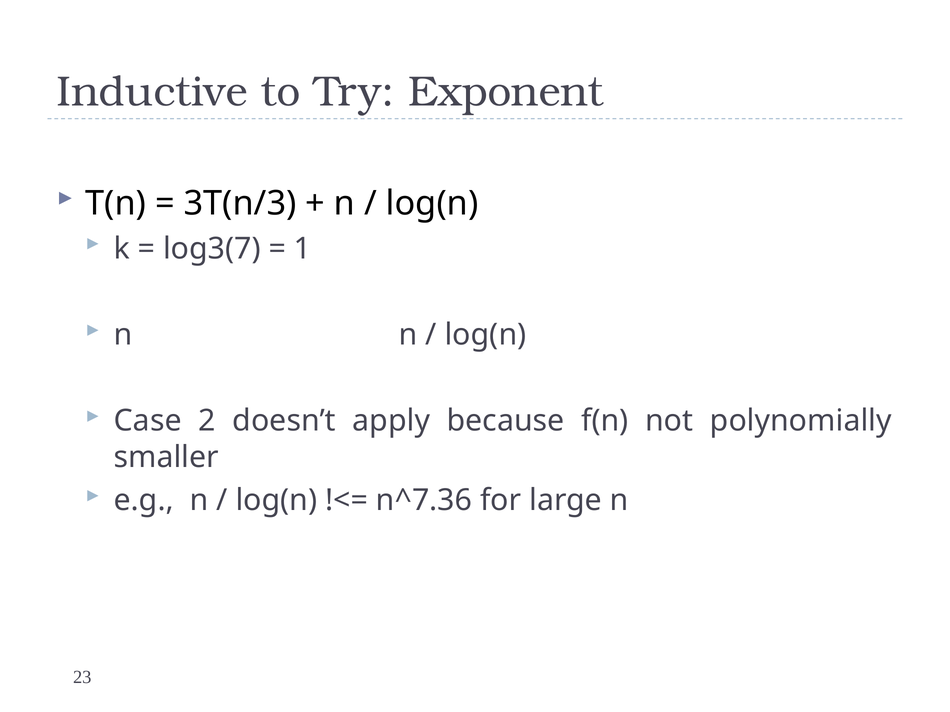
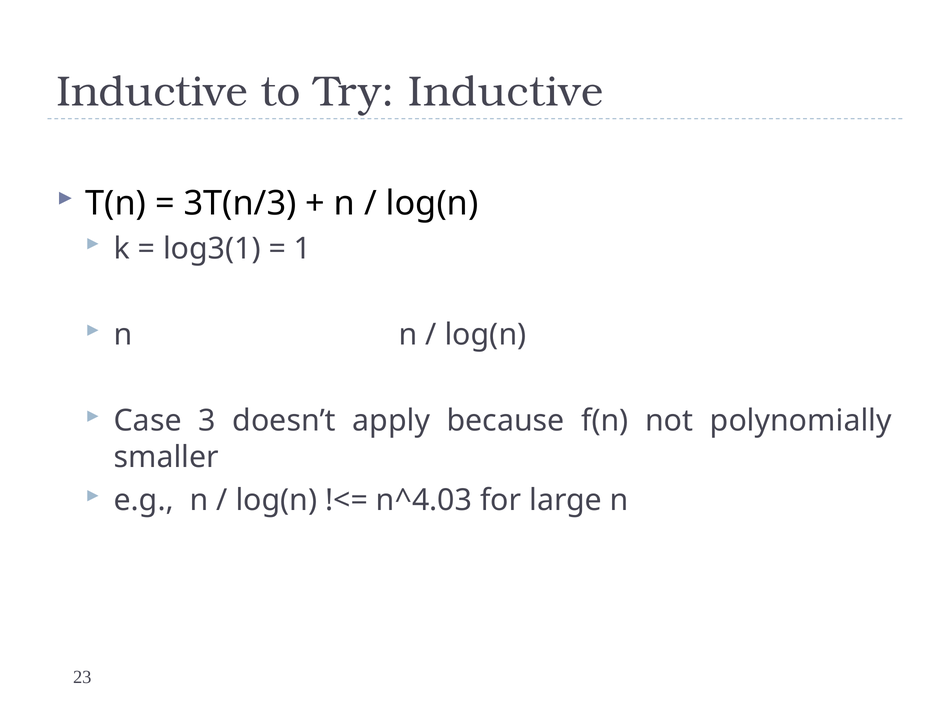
Try Exponent: Exponent -> Inductive
log3(7: log3(7 -> log3(1
2: 2 -> 3
n^7.36: n^7.36 -> n^4.03
